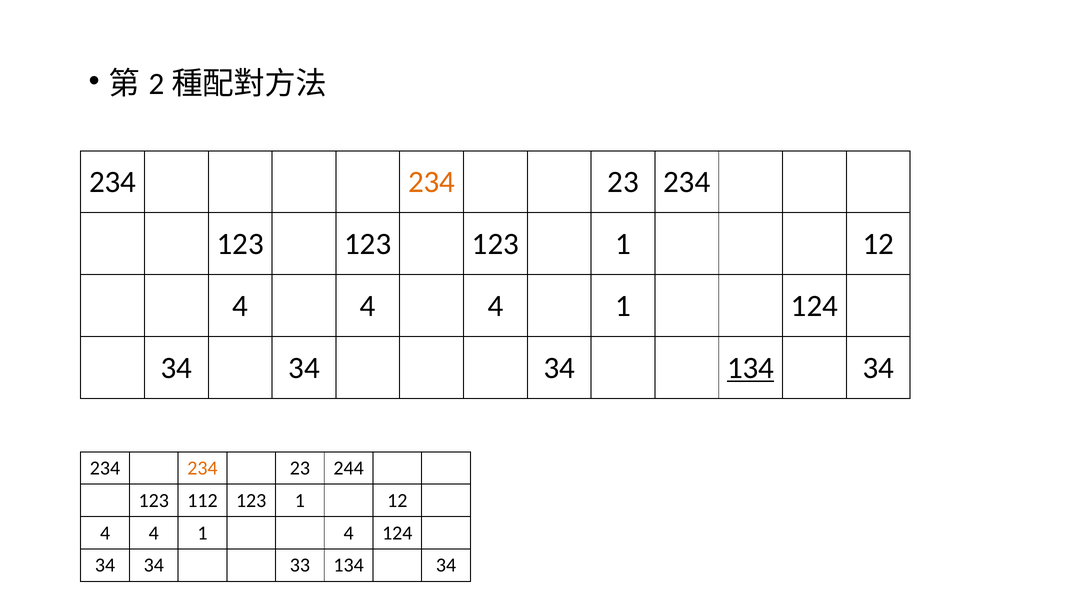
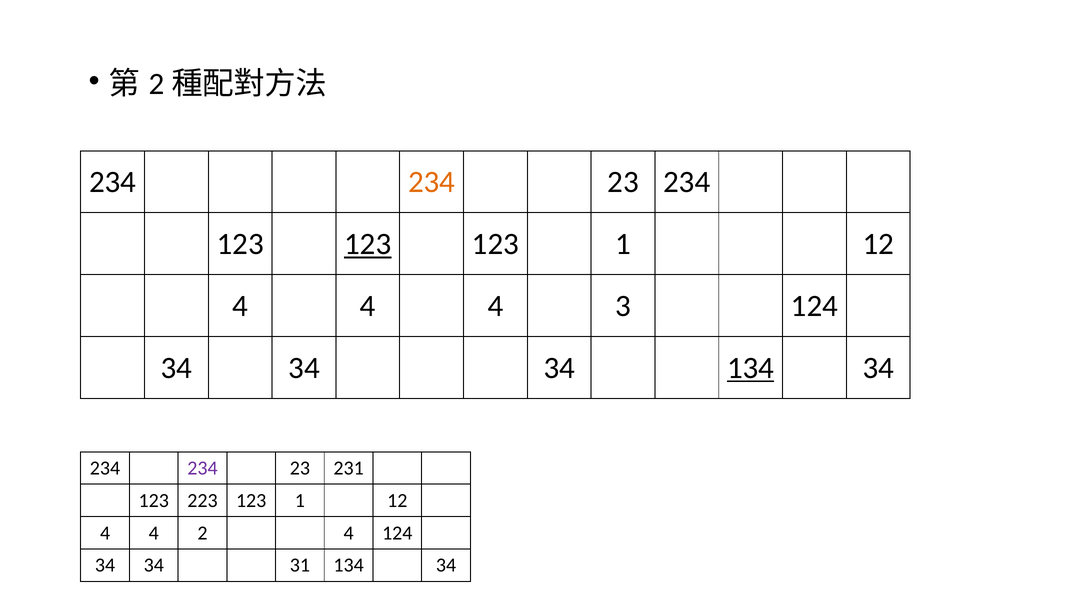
123 at (368, 244) underline: none -> present
4 4 4 1: 1 -> 3
234 at (202, 468) colour: orange -> purple
244: 244 -> 231
112: 112 -> 223
1 at (202, 533): 1 -> 2
33: 33 -> 31
